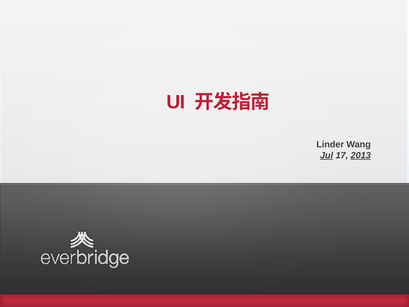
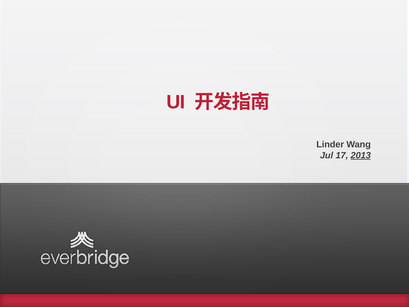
Jul underline: present -> none
